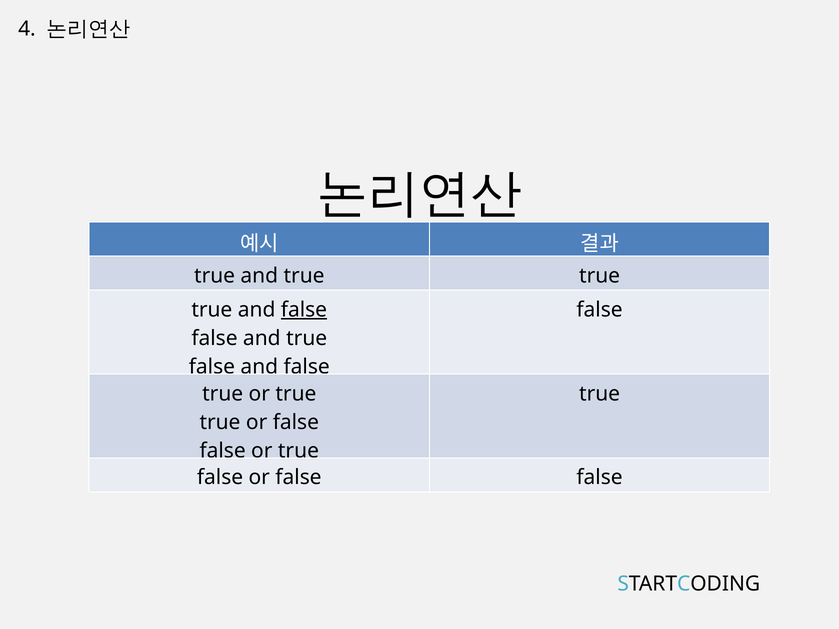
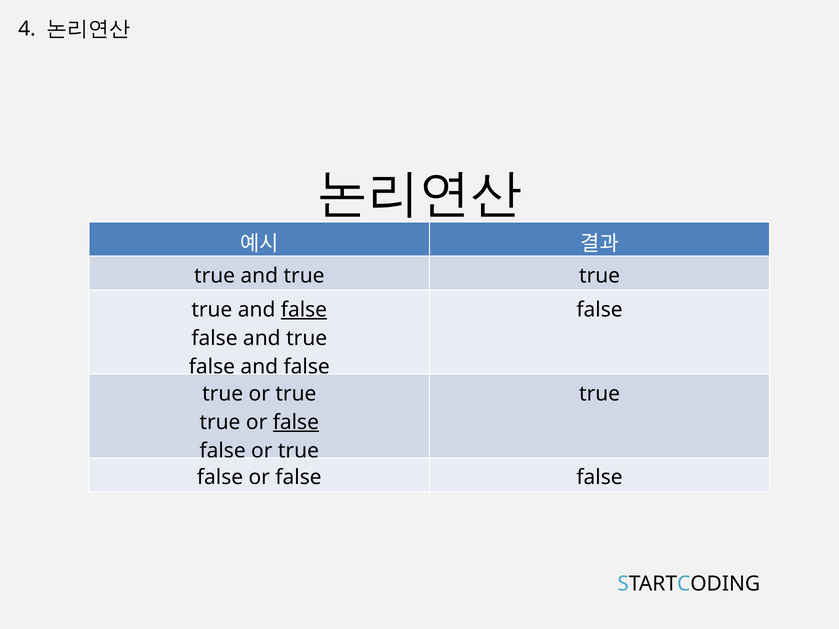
false at (296, 422) underline: none -> present
